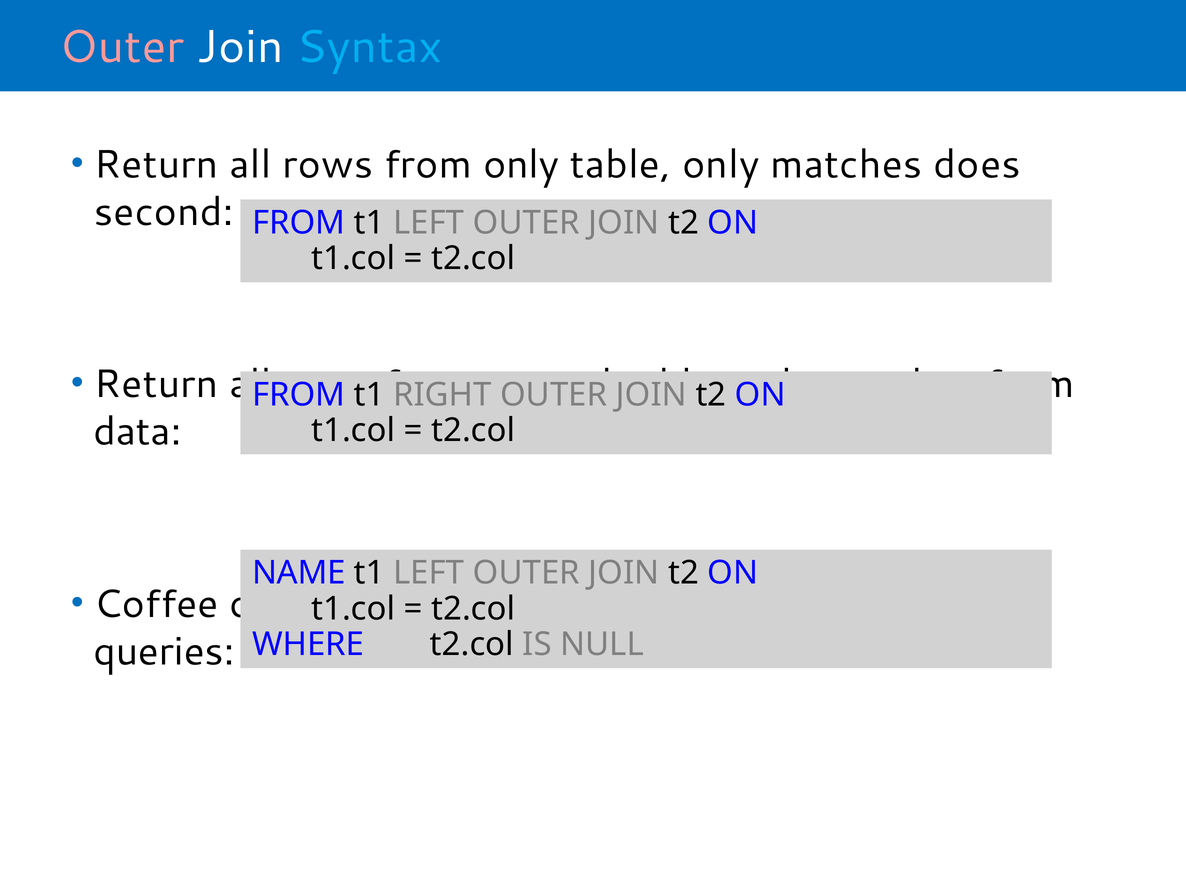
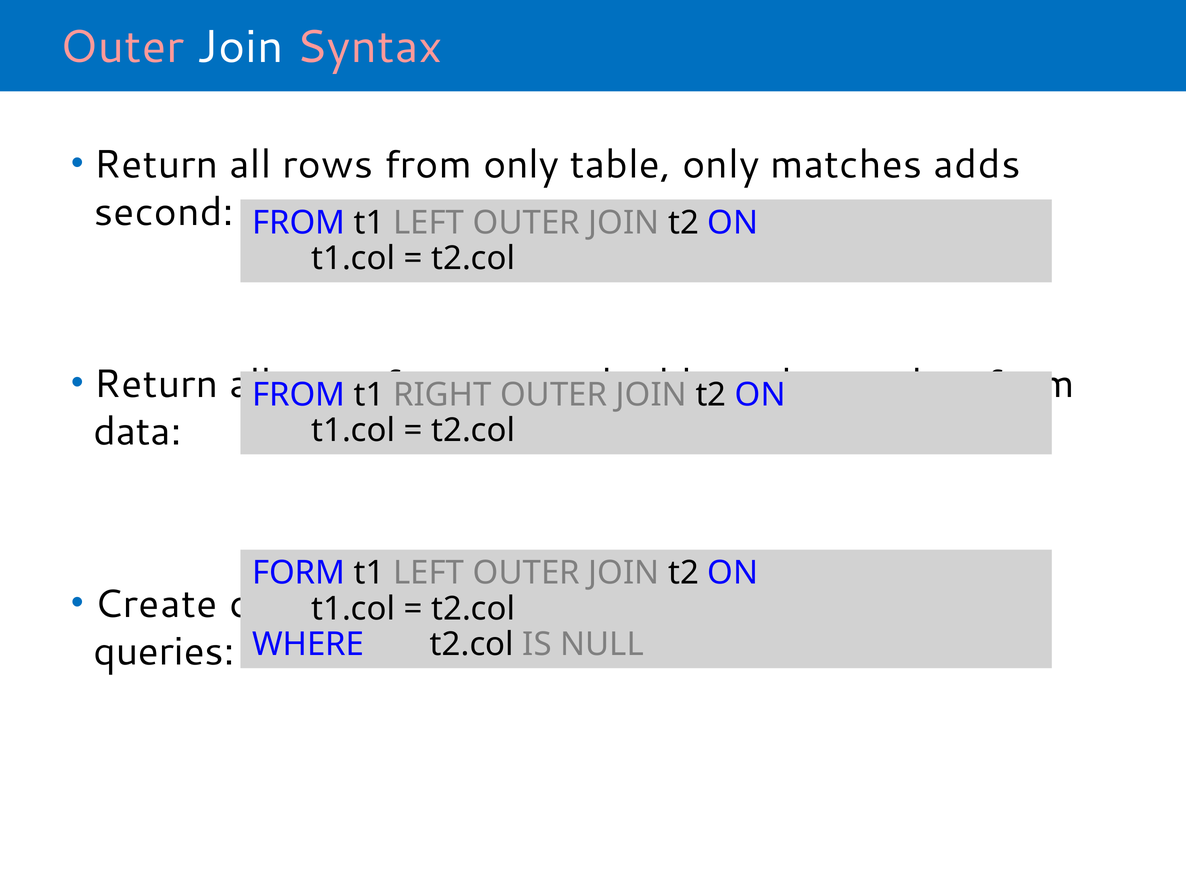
Syntax colour: light blue -> pink
does: does -> adds
NAME: NAME -> FORM
Coffee: Coffee -> Create
